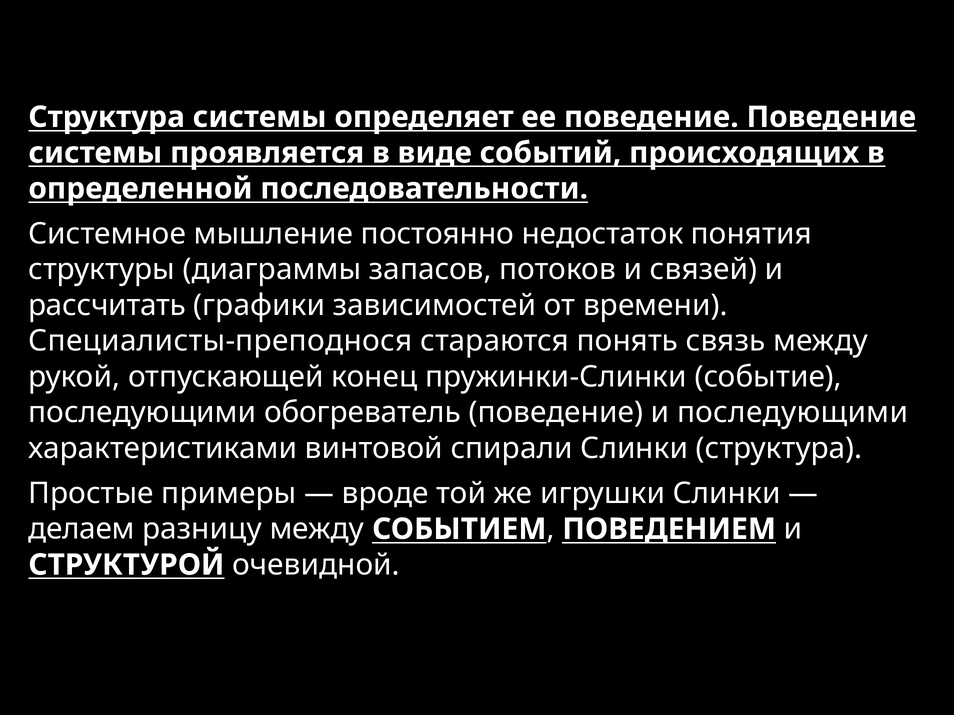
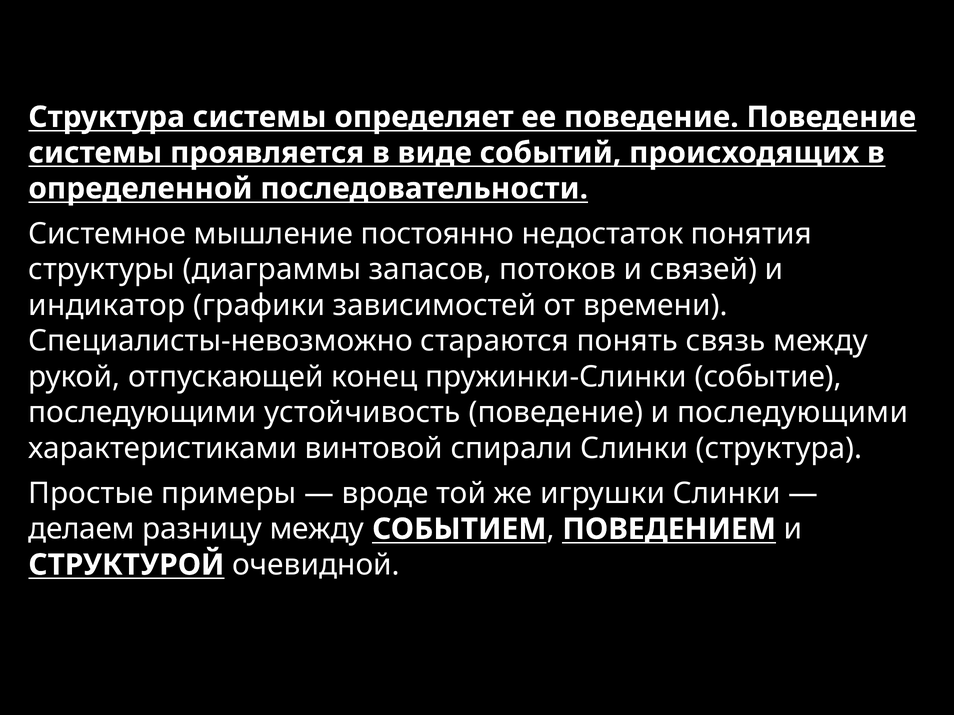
рассчитать: рассчитать -> индикатор
Специалисты-преподнося: Специалисты-преподнося -> Специалисты-невозможно
обогреватель: обогреватель -> устойчивость
